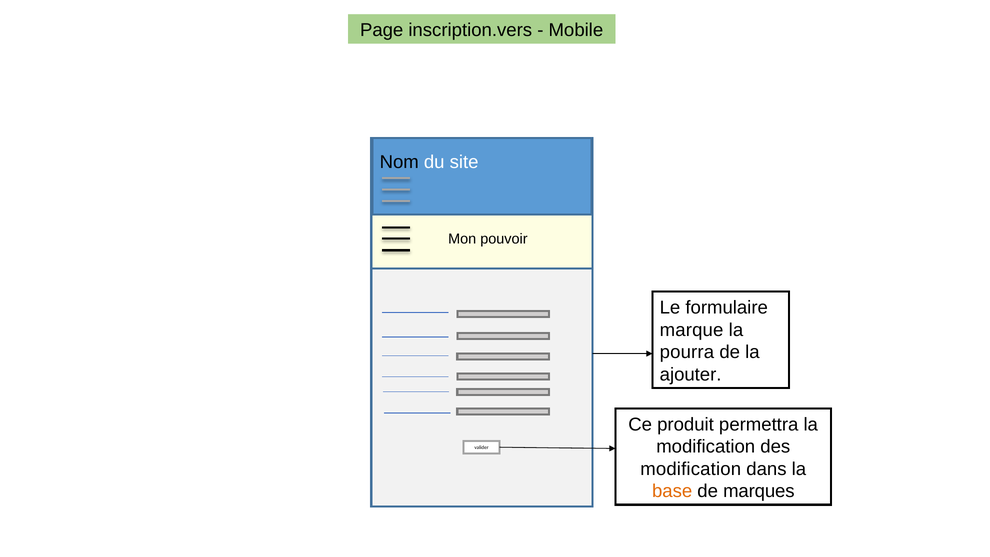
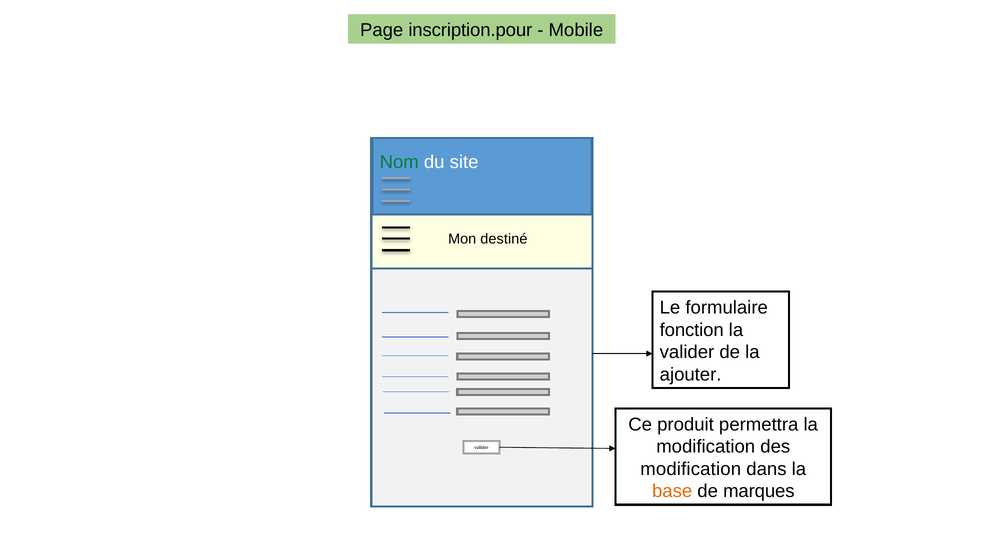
inscription.vers: inscription.vers -> inscription.pour
Nom colour: black -> green
pouvoir: pouvoir -> destiné
marque: marque -> fonction
pourra at (687, 352): pourra -> valider
